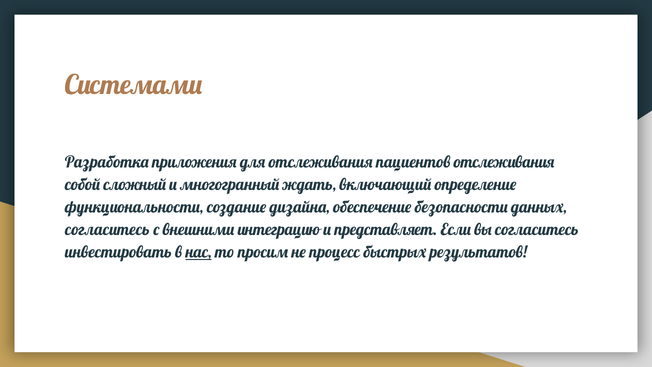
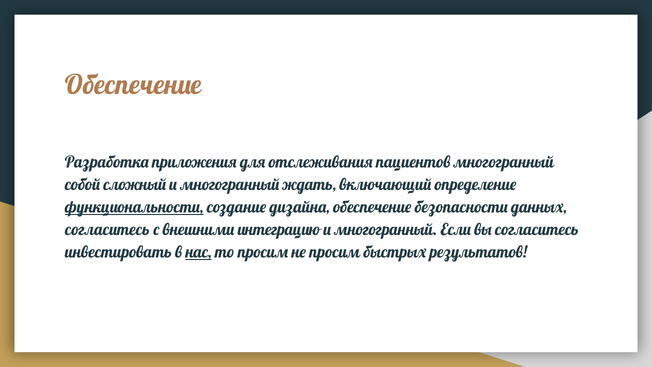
Системами at (133, 85): Системами -> Обеспечение
пациентов отслеживания: отслеживания -> многогранный
функциональности underline: none -> present
представляет at (386, 230): представляет -> многогранный
не процесс: процесс -> просим
